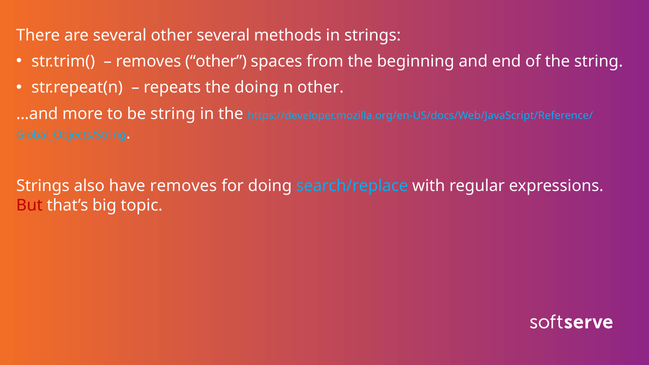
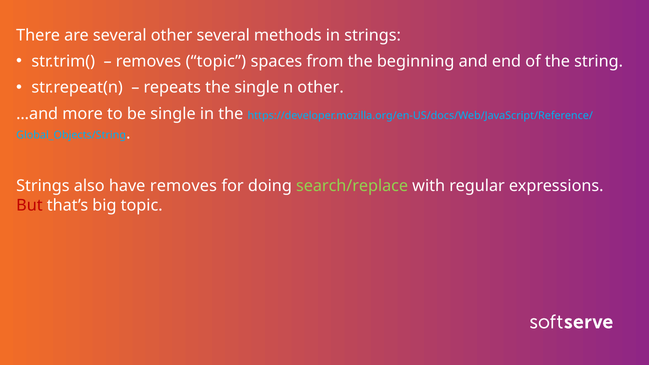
removes other: other -> topic
the doing: doing -> single
be string: string -> single
search/replace colour: light blue -> light green
